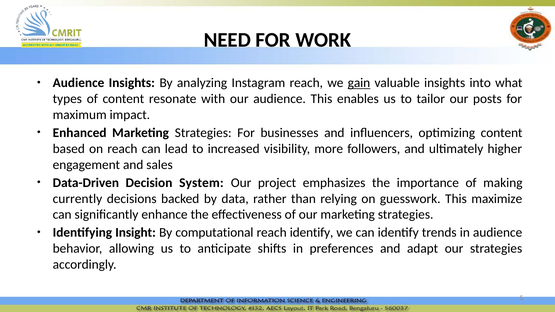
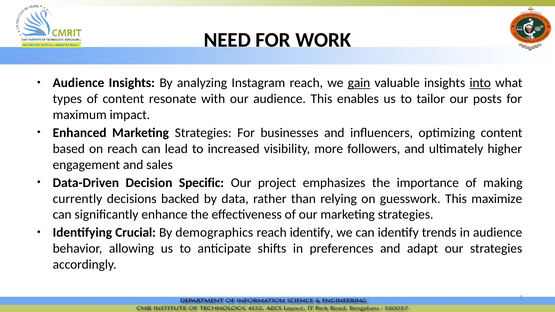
into underline: none -> present
System: System -> Specific
Insight: Insight -> Crucial
computational: computational -> demographics
